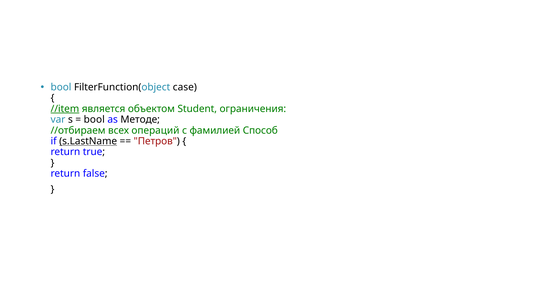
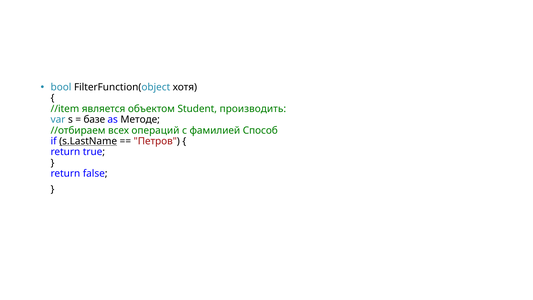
case: case -> хотя
//item underline: present -> none
ограничения: ограничения -> производить
bool at (94, 120): bool -> базе
